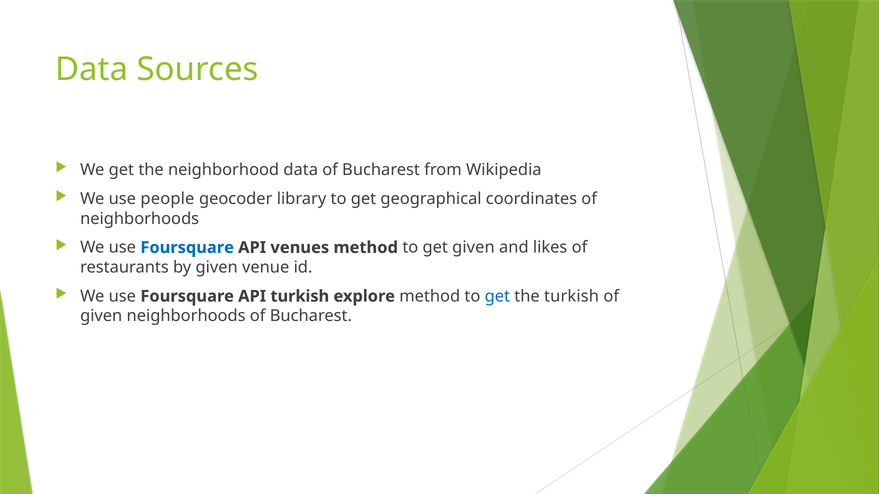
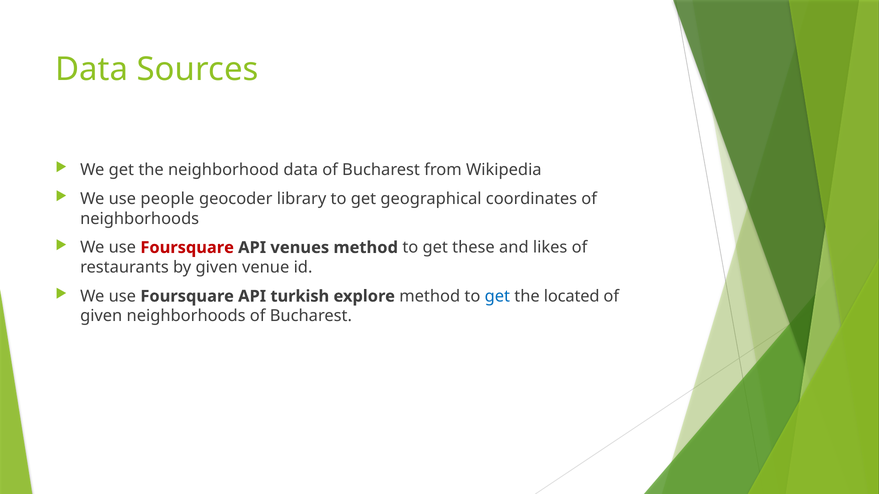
Foursquare at (187, 248) colour: blue -> red
get given: given -> these
the turkish: turkish -> located
